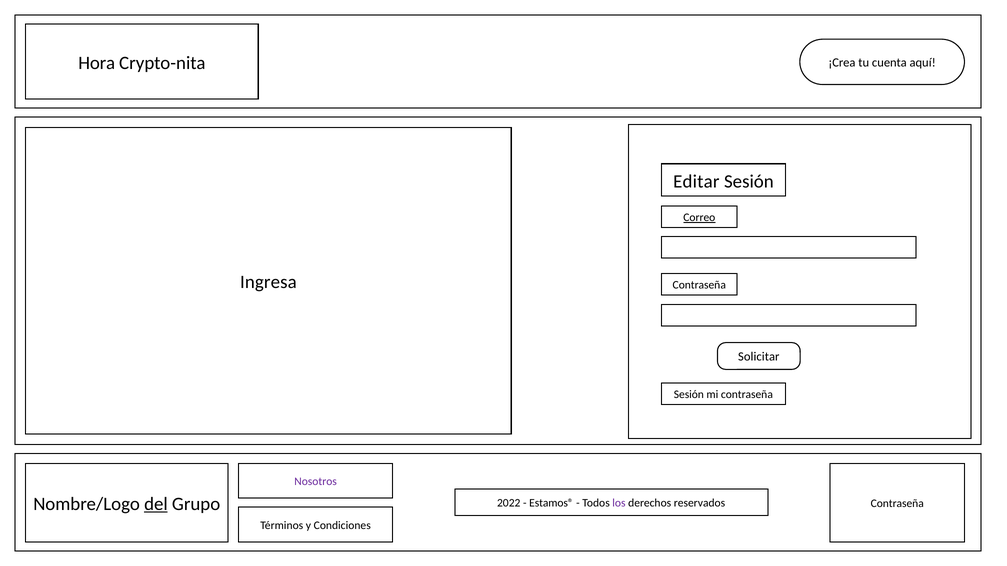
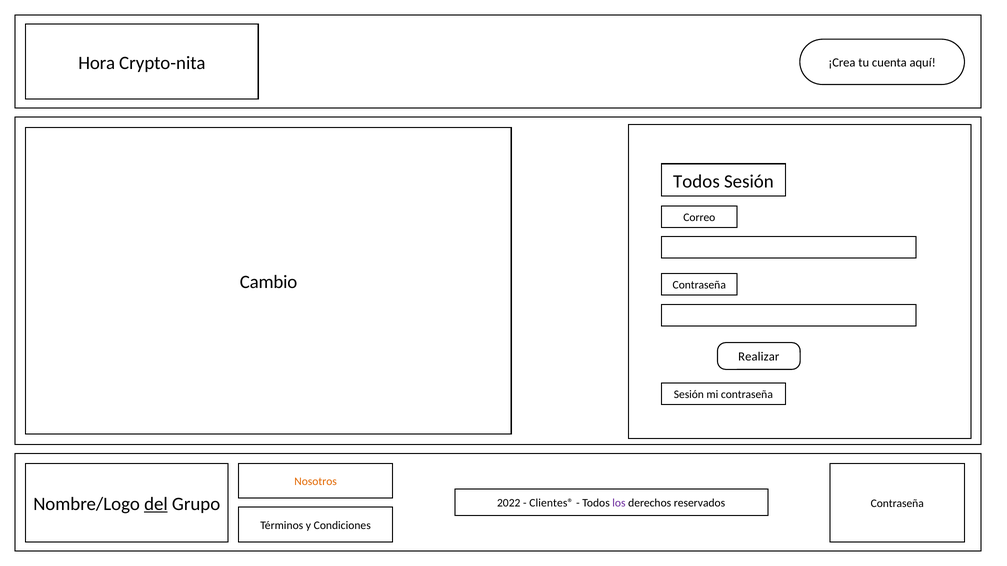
Editar at (696, 181): Editar -> Todos
Correo underline: present -> none
Ingresa: Ingresa -> Cambio
Solicitar: Solicitar -> Realizar
Nosotros colour: purple -> orange
Estamos®: Estamos® -> Clientes®
